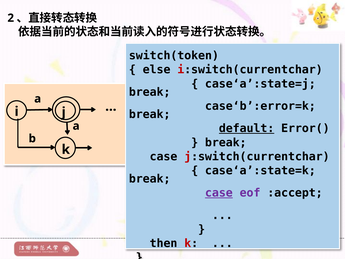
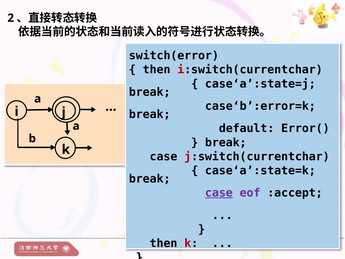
switch(token: switch(token -> switch(error
else at (157, 70): else -> then
default underline: present -> none
